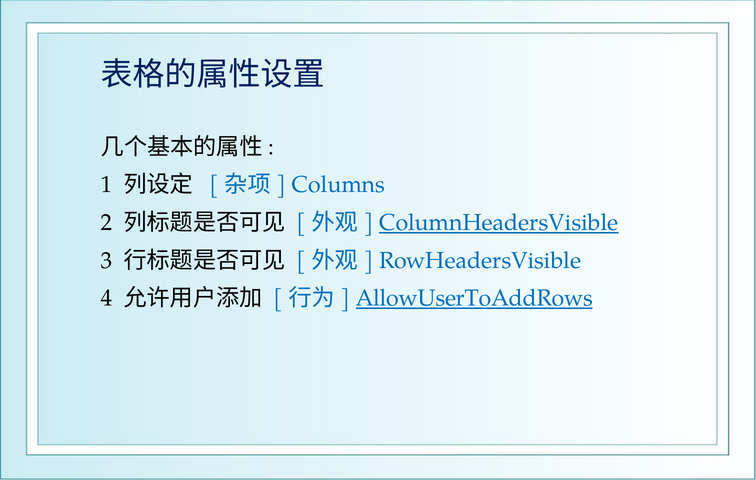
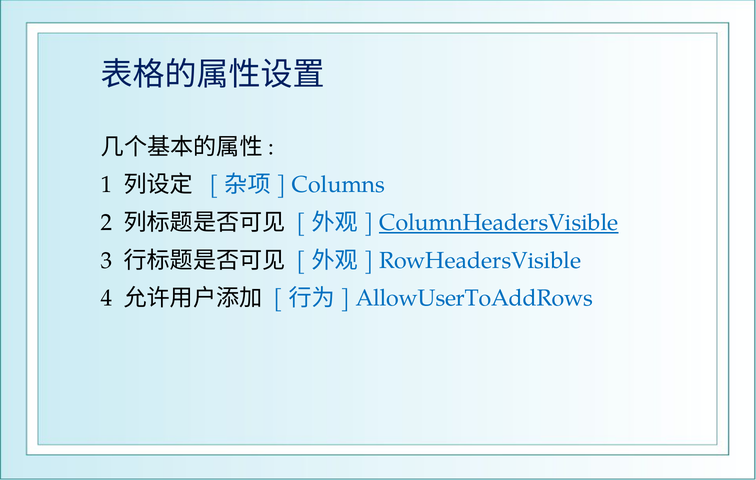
AllowUserToAddRows underline: present -> none
